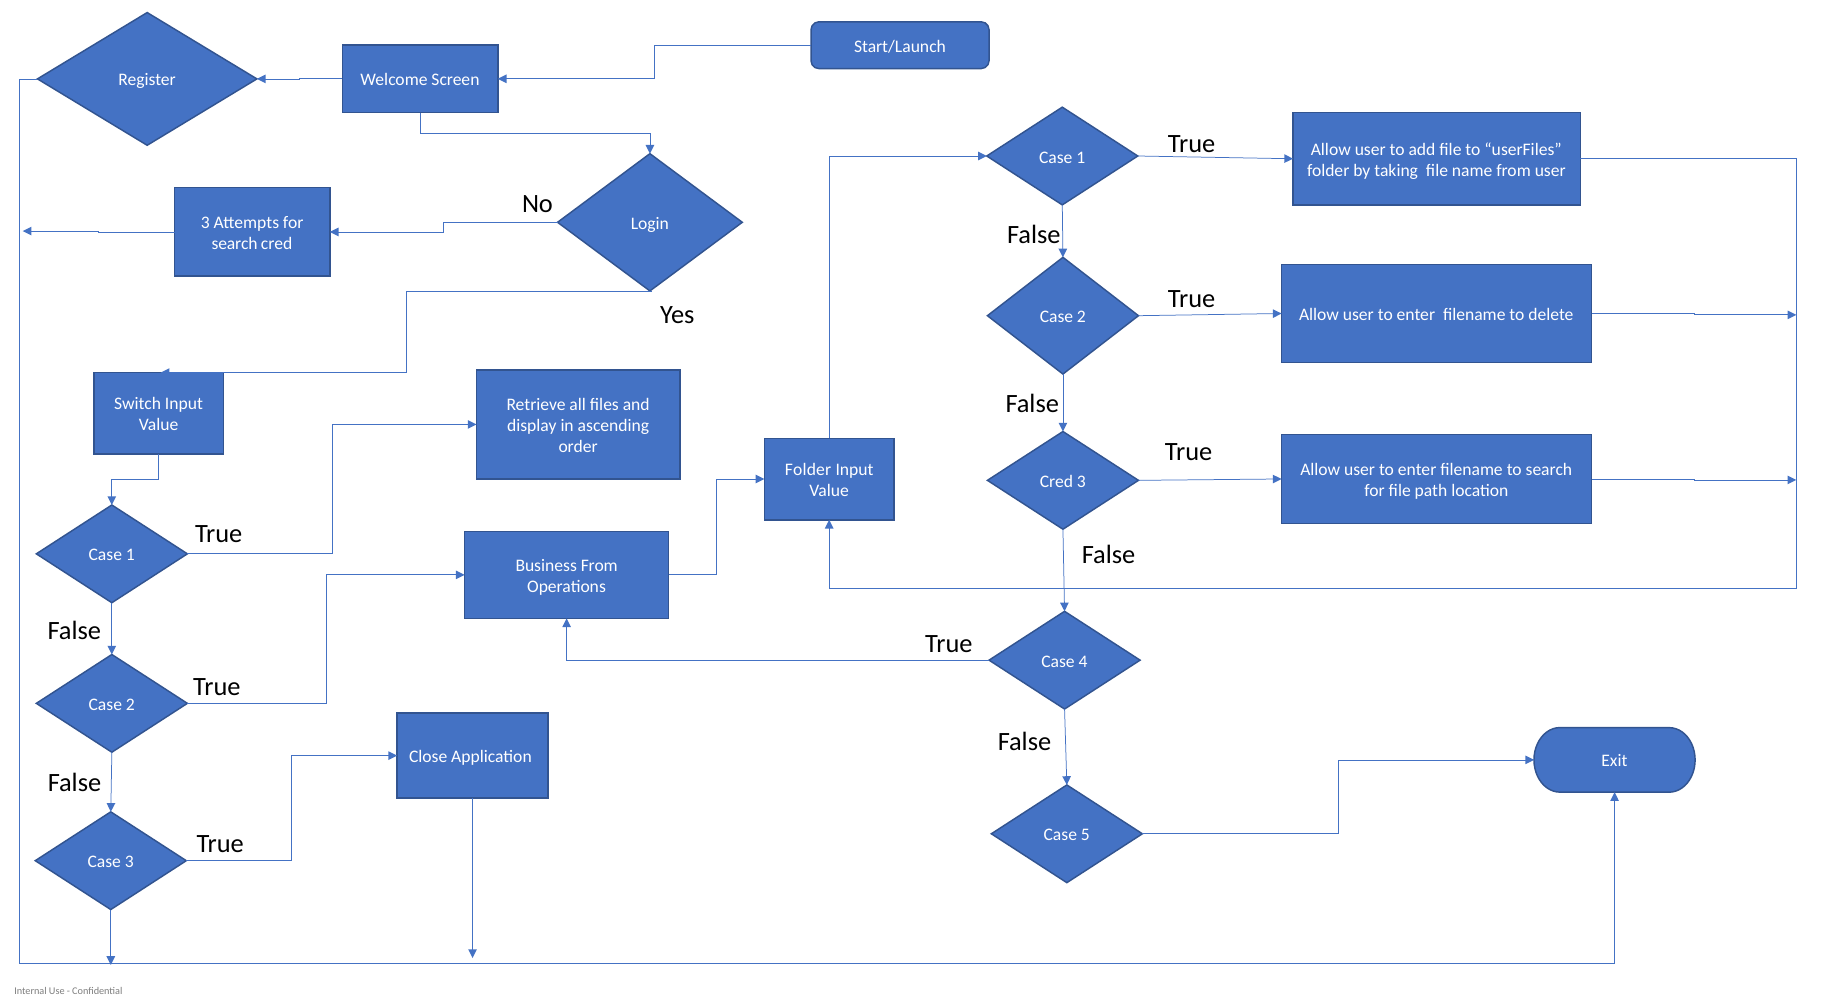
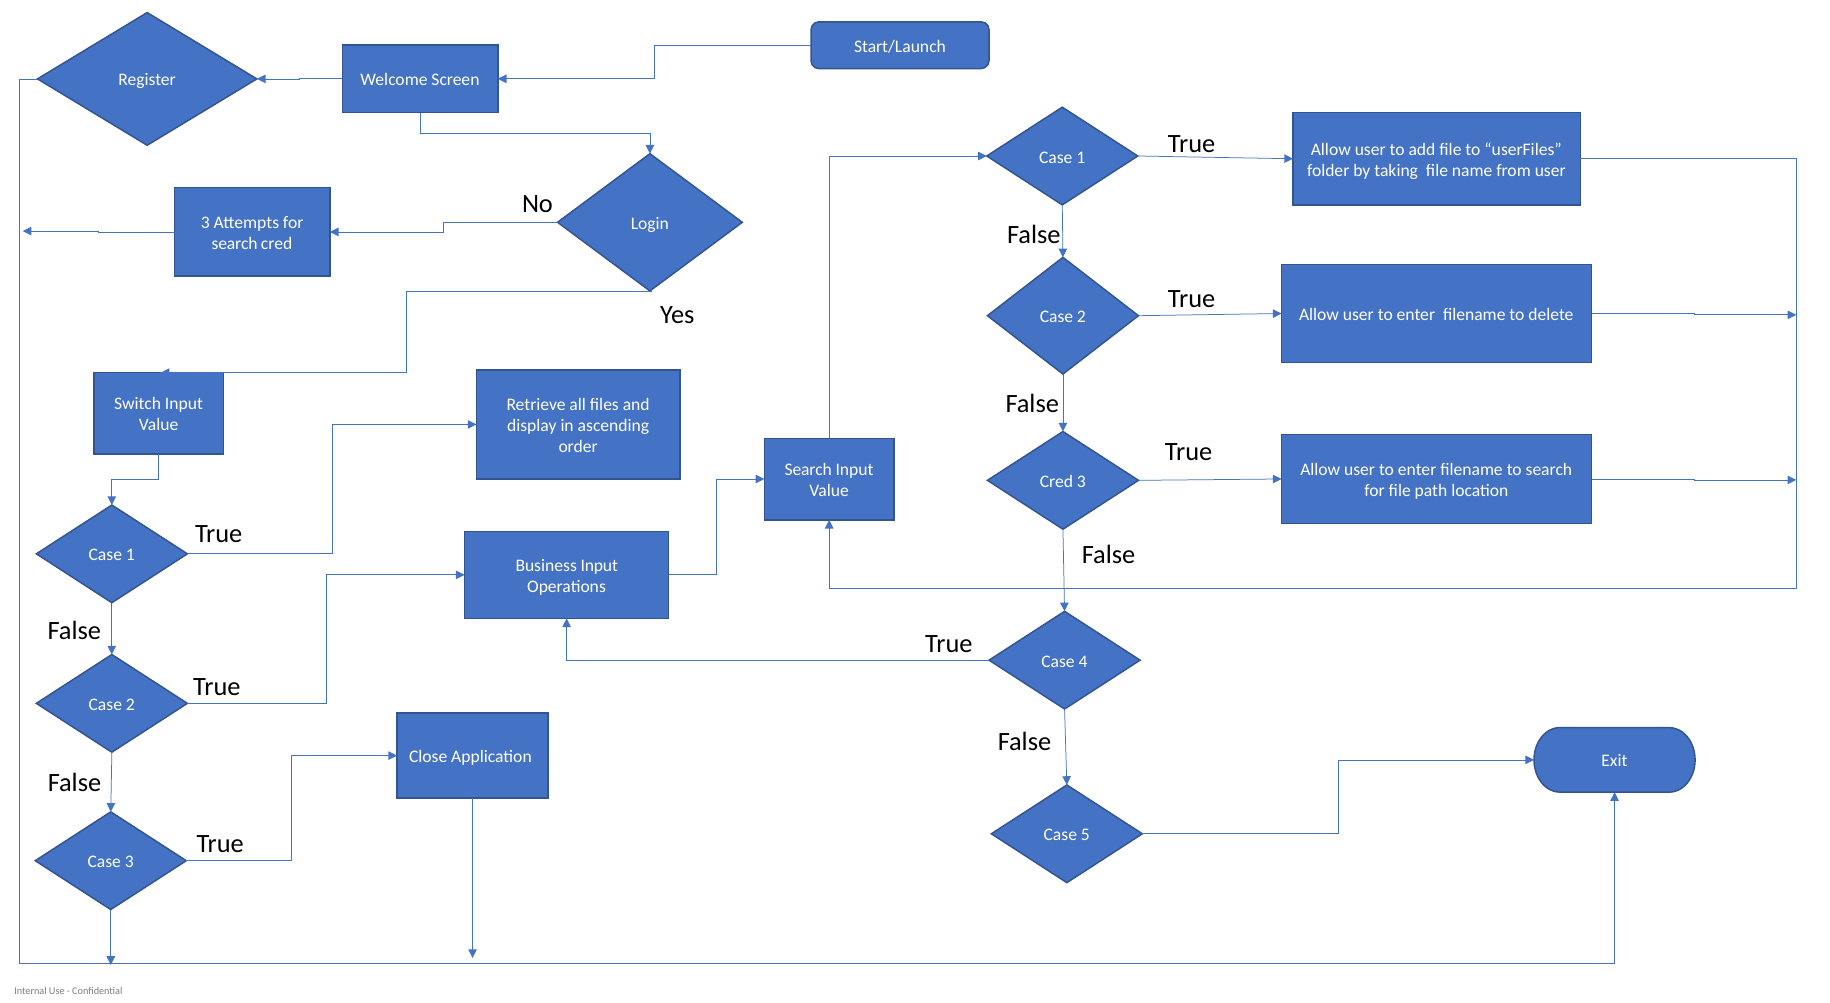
Folder at (808, 470): Folder -> Search
Business From: From -> Input
